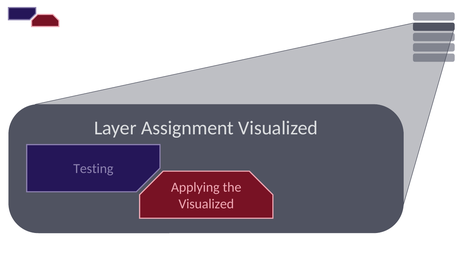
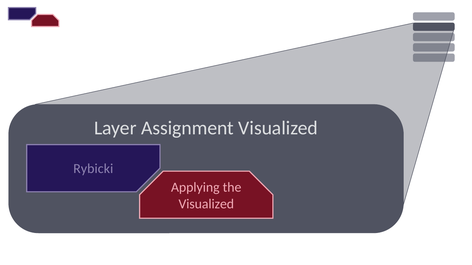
Testing: Testing -> Rybicki
